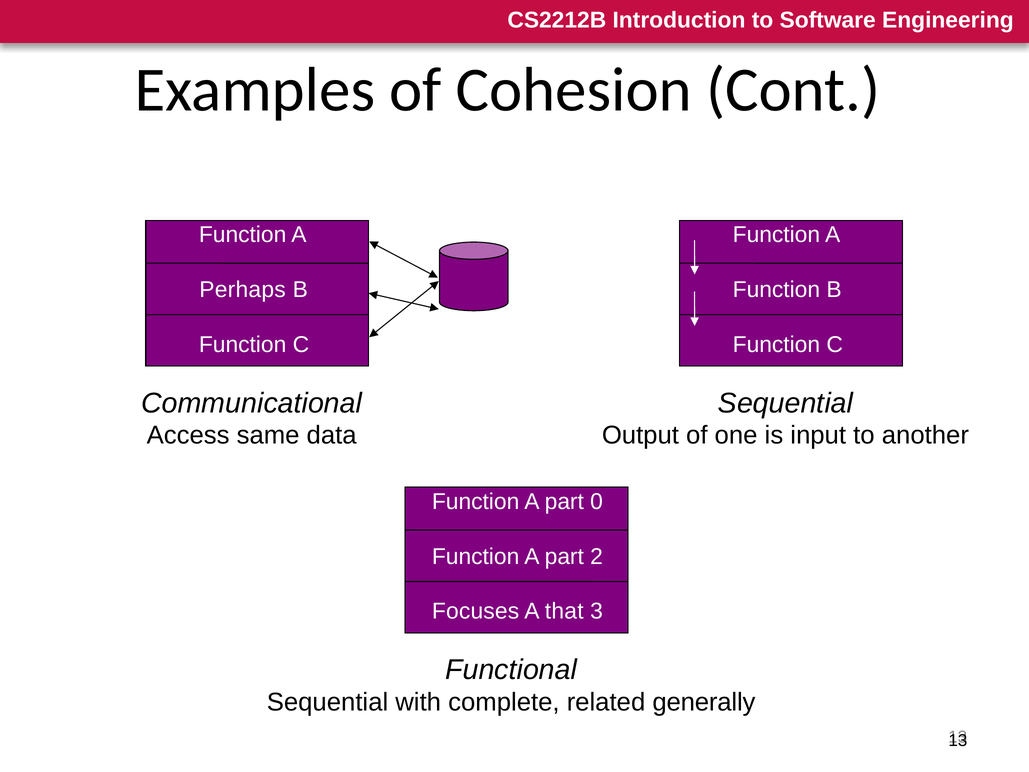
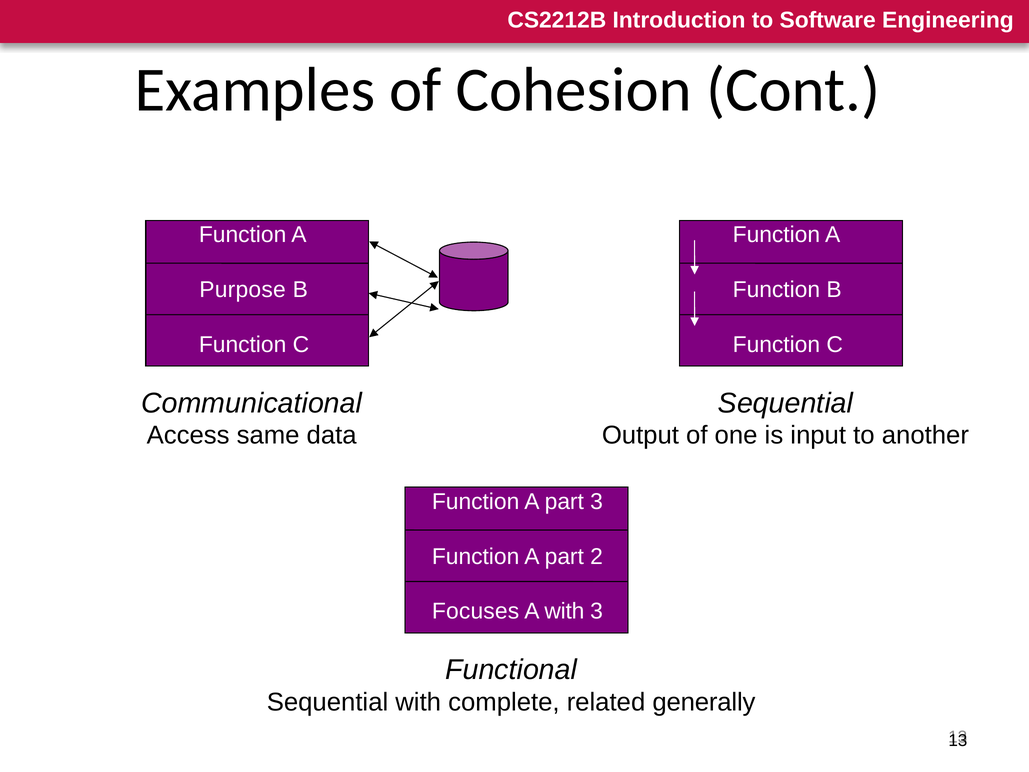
Perhaps: Perhaps -> Purpose
part 0: 0 -> 3
A that: that -> with
